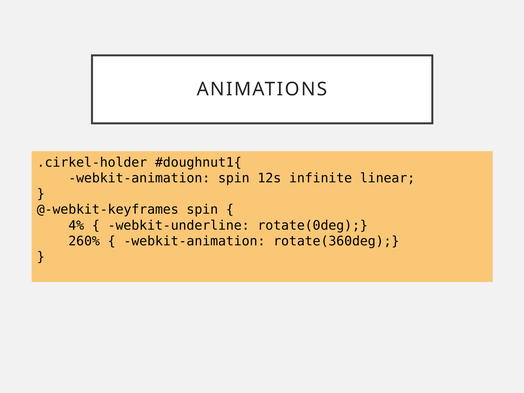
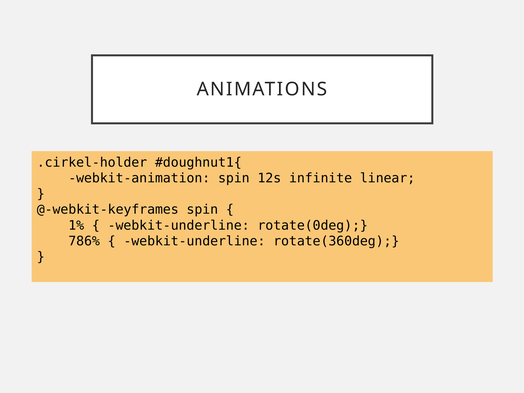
4%: 4% -> 1%
260%: 260% -> 786%
webkit-animation at (194, 241): webkit-animation -> webkit-underline
